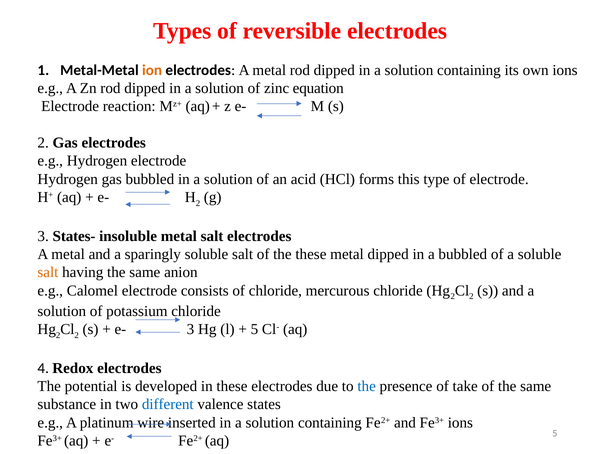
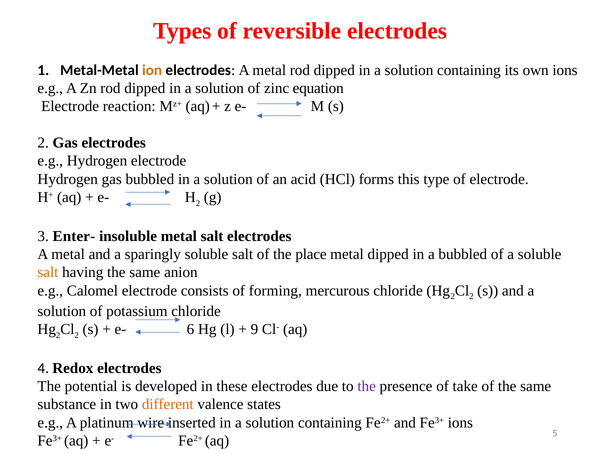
States-: States- -> Enter-
the these: these -> place
of chloride: chloride -> forming
e- 3: 3 -> 6
5 at (254, 329): 5 -> 9
the at (367, 386) colour: blue -> purple
different colour: blue -> orange
